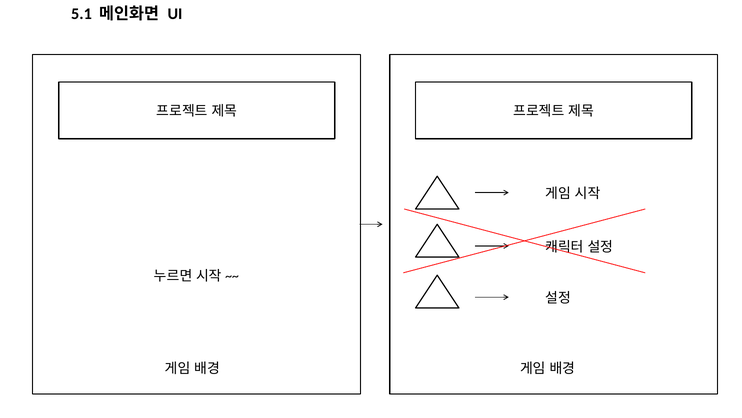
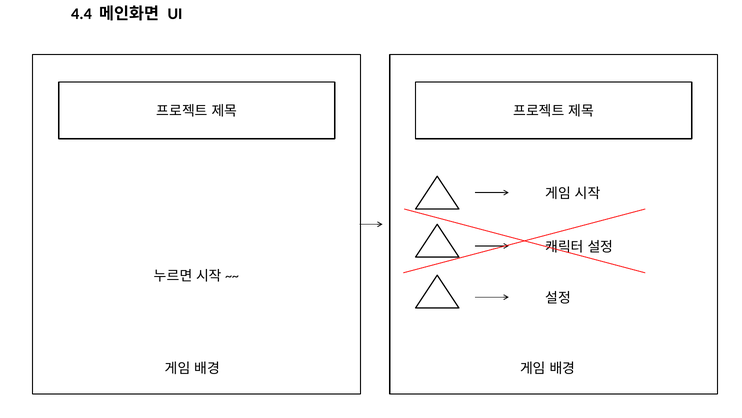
5.1: 5.1 -> 4.4
